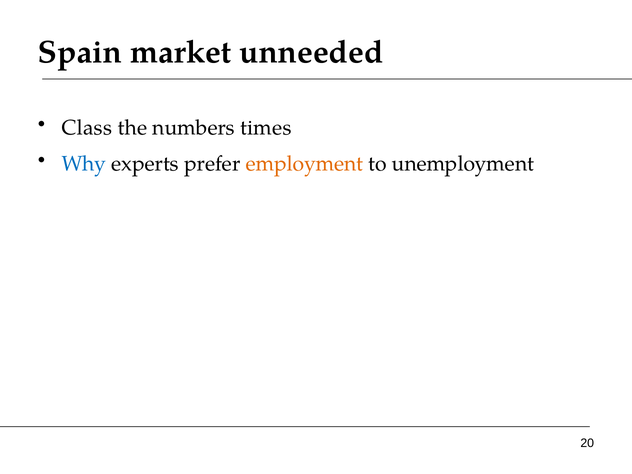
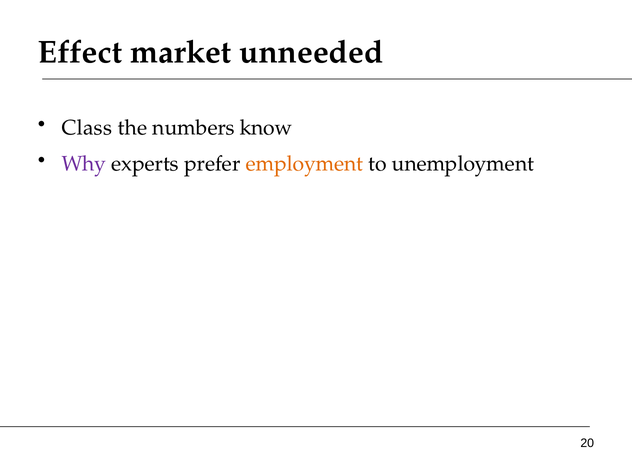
Spain: Spain -> Effect
times: times -> know
Why colour: blue -> purple
